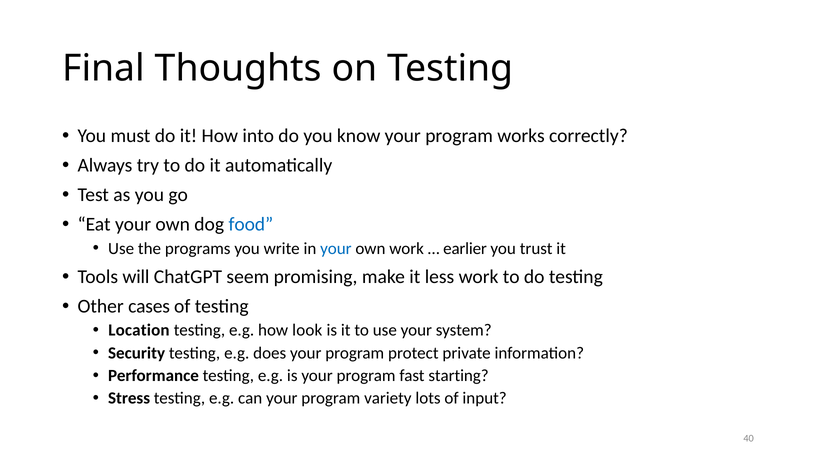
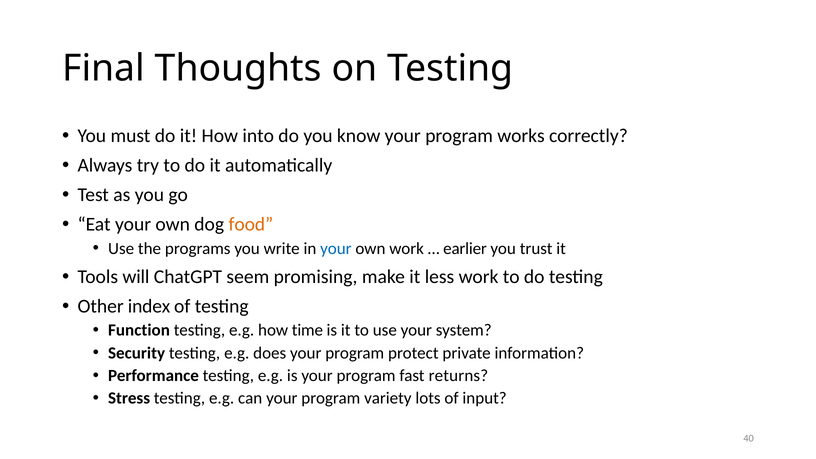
food colour: blue -> orange
cases: cases -> index
Location: Location -> Function
look: look -> time
starting: starting -> returns
